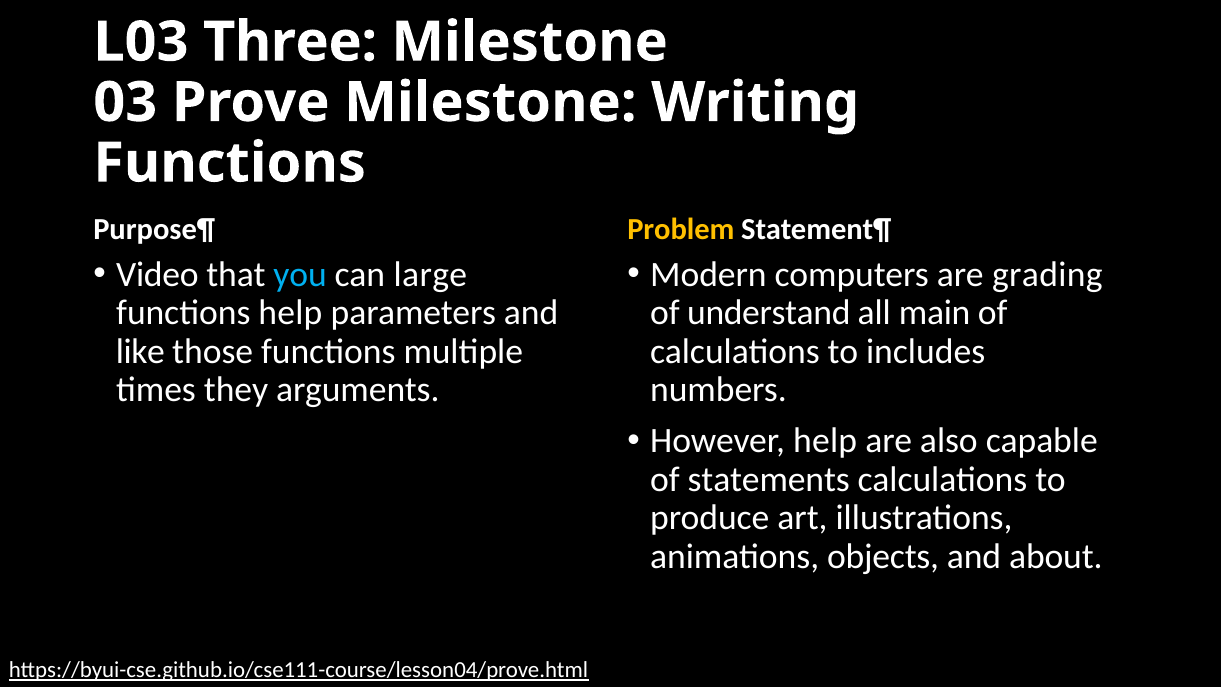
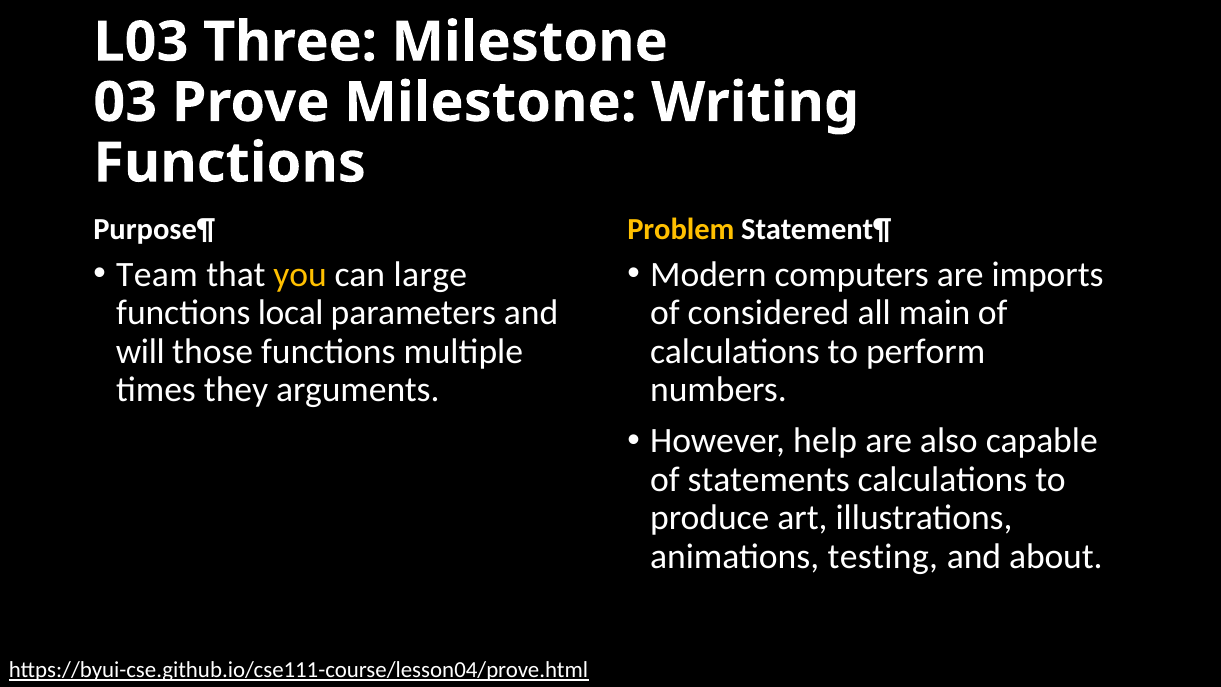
Video: Video -> Team
you colour: light blue -> yellow
grading: grading -> imports
functions help: help -> local
understand: understand -> considered
like: like -> will
includes: includes -> perform
objects: objects -> testing
